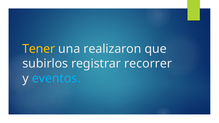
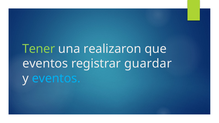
Tener colour: yellow -> light green
subirlos at (45, 64): subirlos -> eventos
recorrer: recorrer -> guardar
